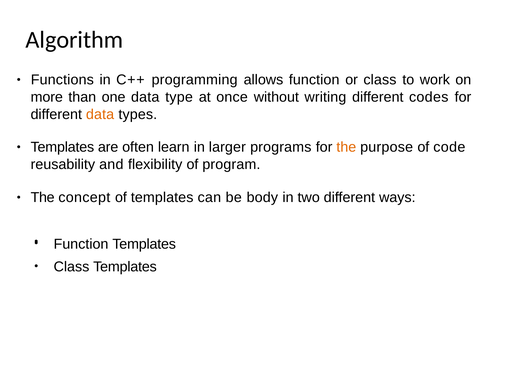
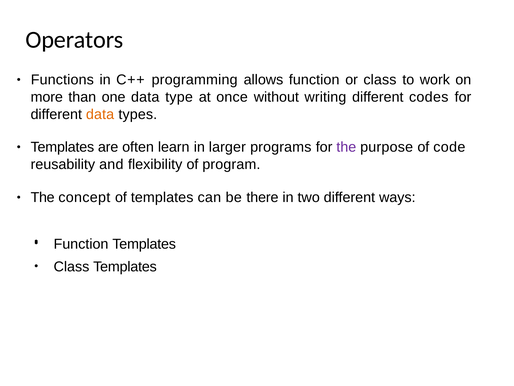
Algorithm: Algorithm -> Operators
the at (346, 147) colour: orange -> purple
body: body -> there
